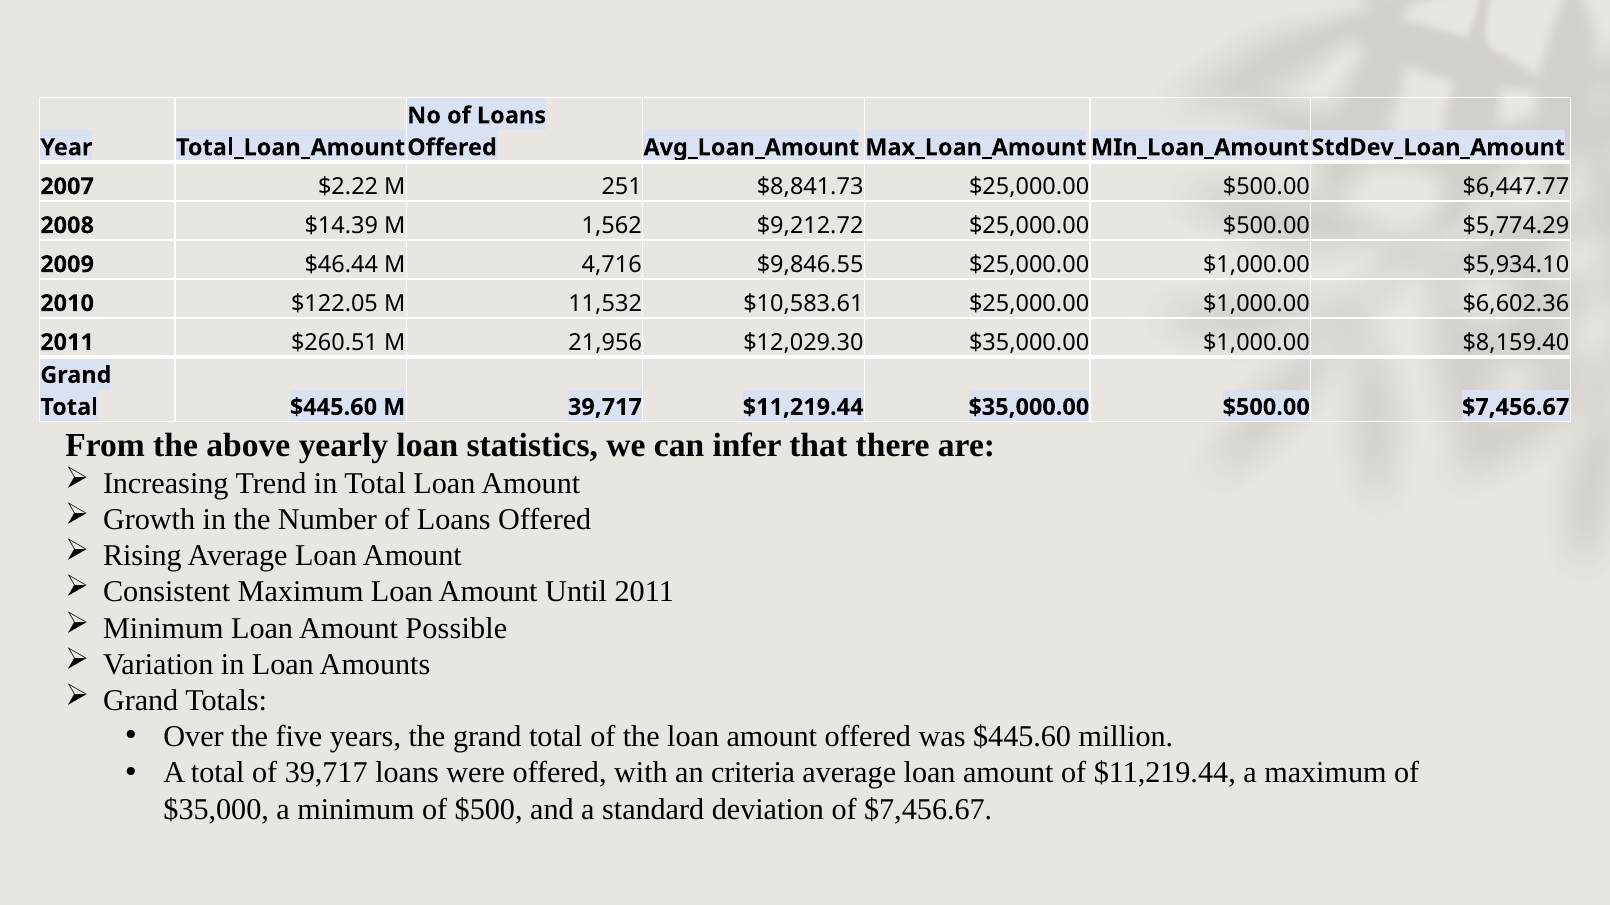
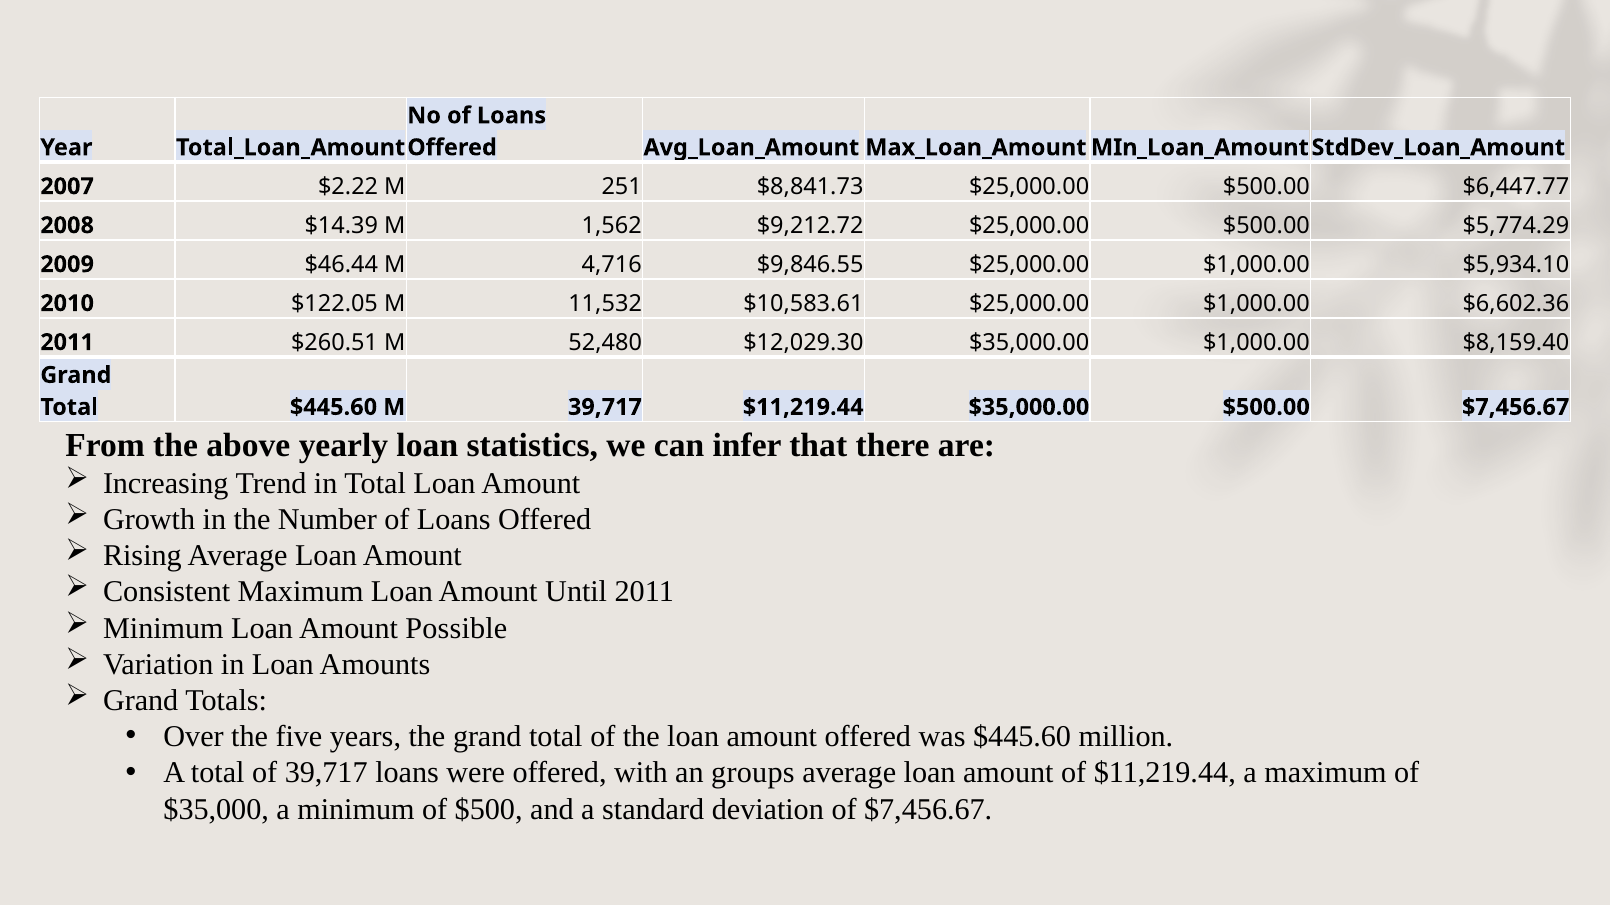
21,956: 21,956 -> 52,480
criteria: criteria -> groups
